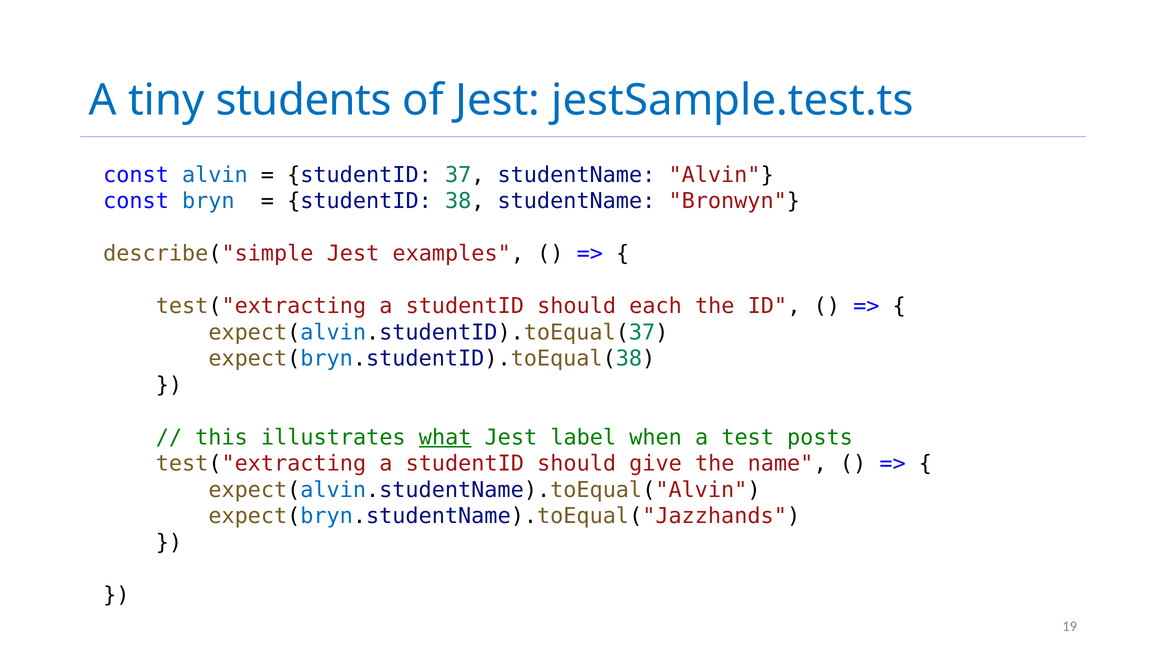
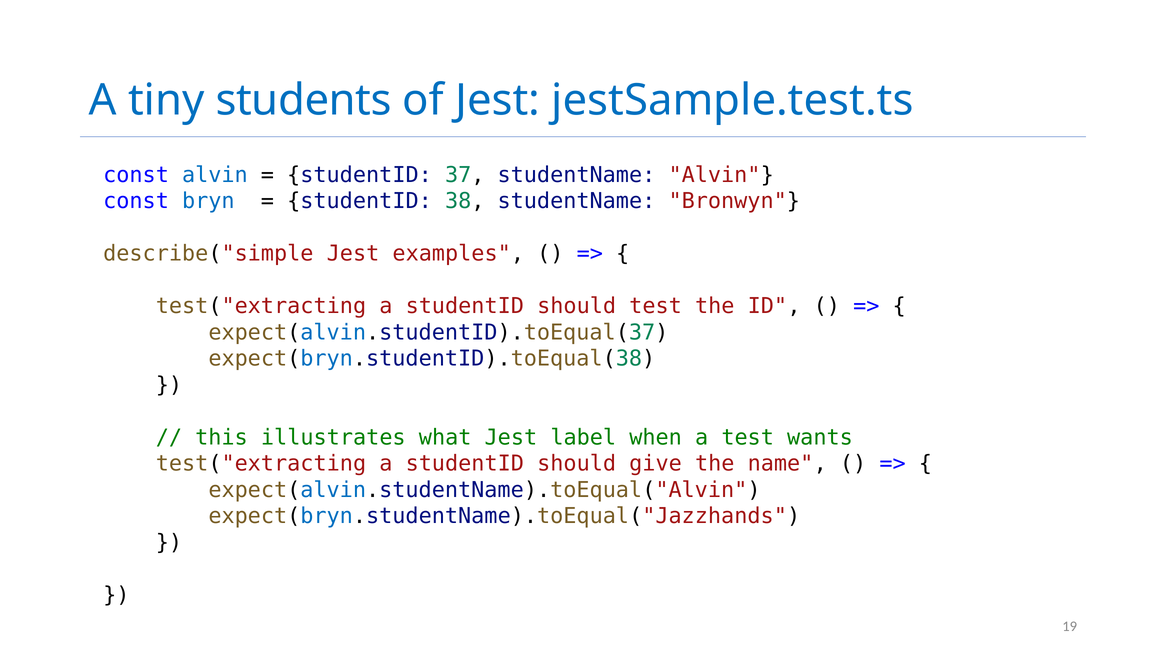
should each: each -> test
what underline: present -> none
posts: posts -> wants
